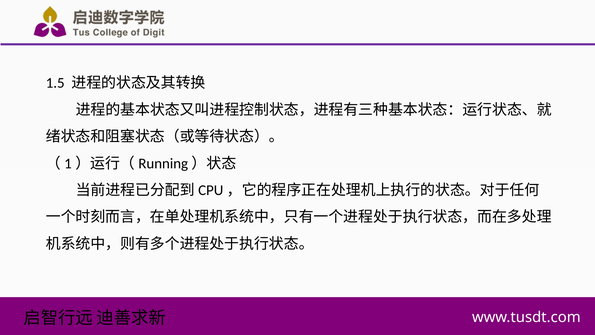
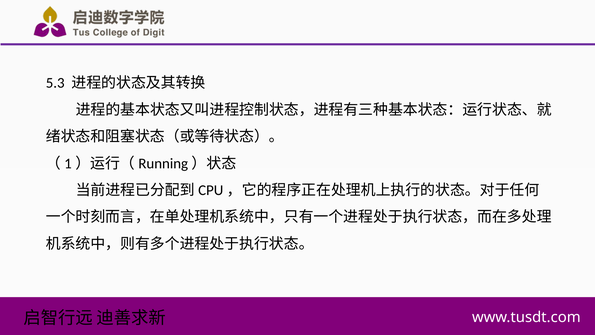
1.5: 1.5 -> 5.3
